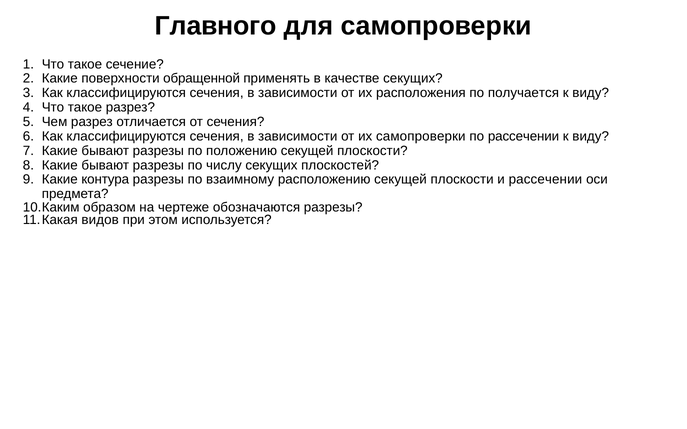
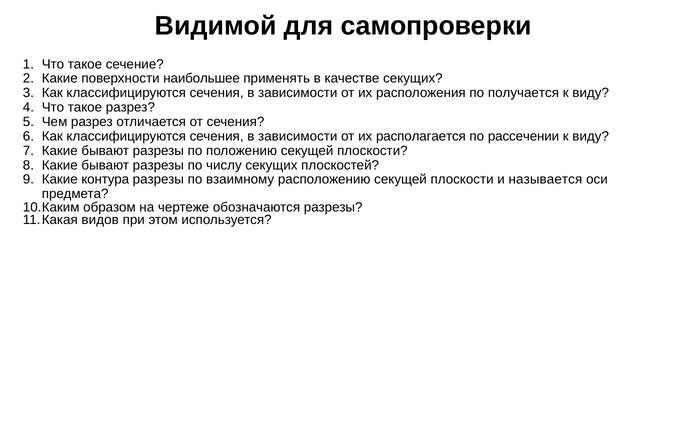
Главного: Главного -> Видимой
обращенной: обращенной -> наибольшее
их самопроверки: самопроверки -> располагается
и рассечении: рассечении -> называется
